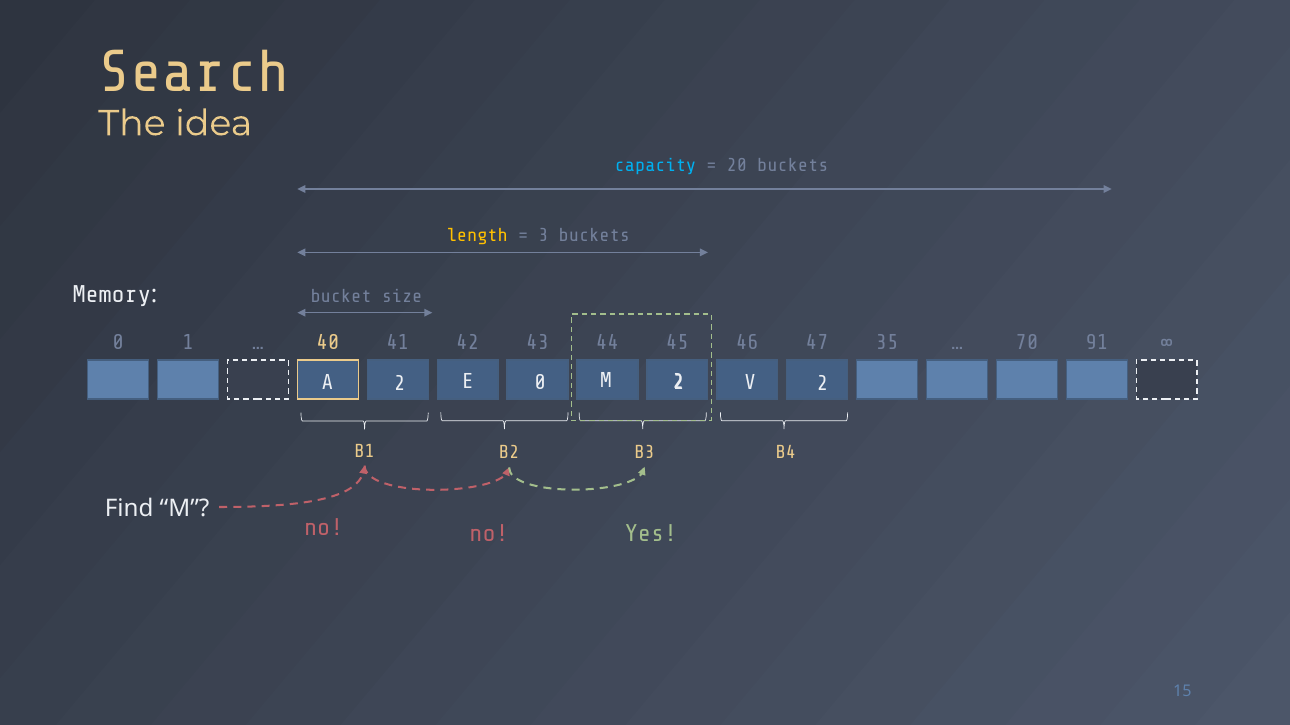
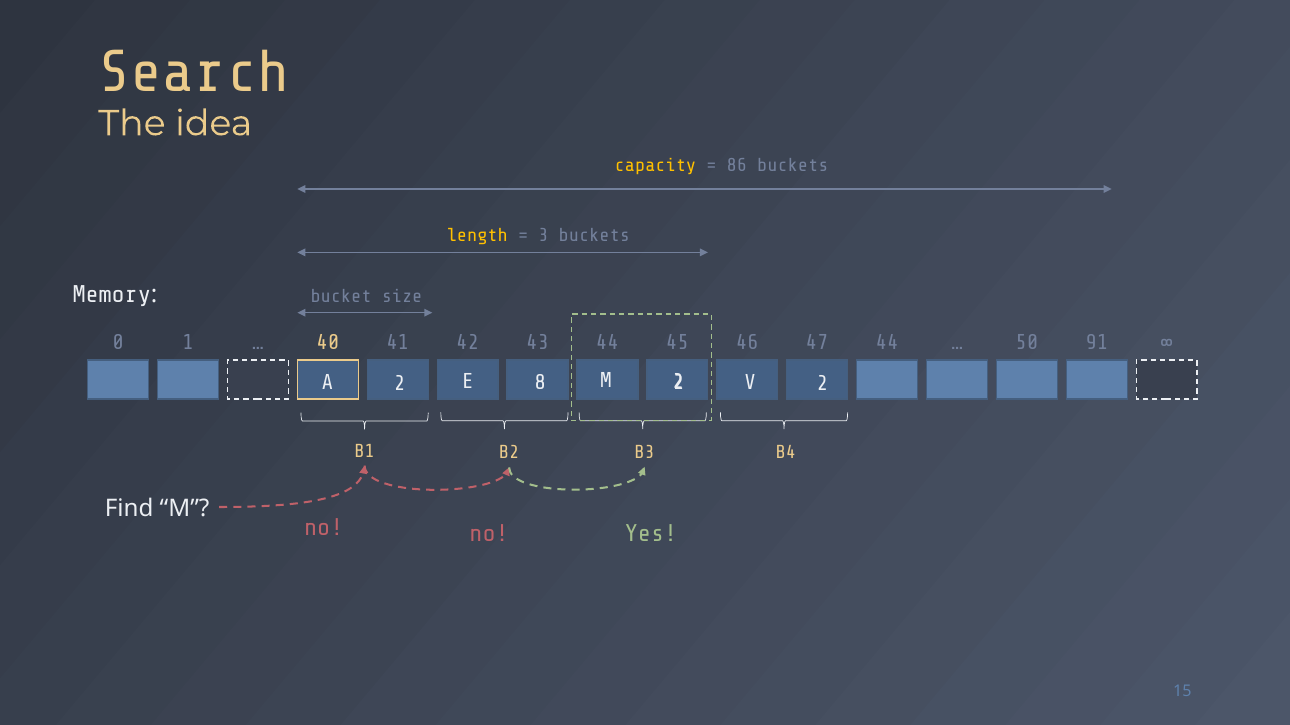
capacity colour: light blue -> yellow
20: 20 -> 86
45 35: 35 -> 44
70: 70 -> 50
E 0: 0 -> 8
